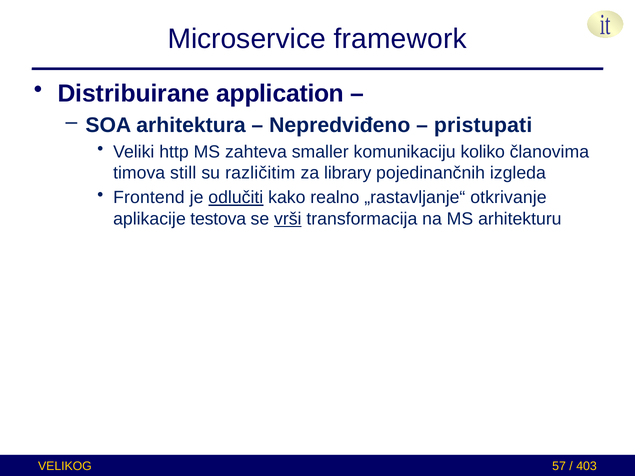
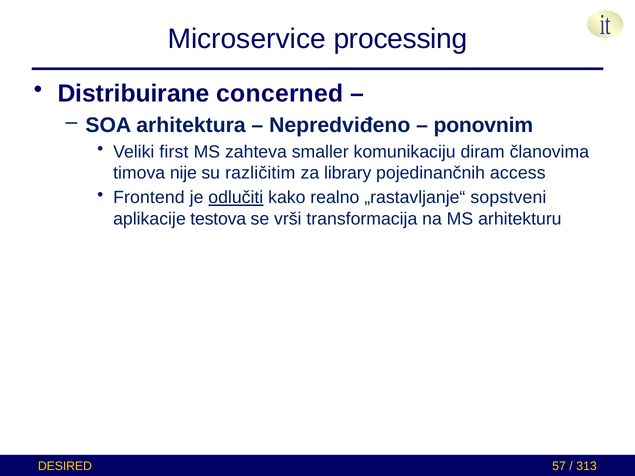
framework: framework -> processing
application: application -> concerned
pristupati: pristupati -> ponovnim
http: http -> first
koliko: koliko -> diram
still: still -> nije
izgleda: izgleda -> access
otkrivanje: otkrivanje -> sopstveni
vrši underline: present -> none
VELIKOG: VELIKOG -> DESIRED
403: 403 -> 313
